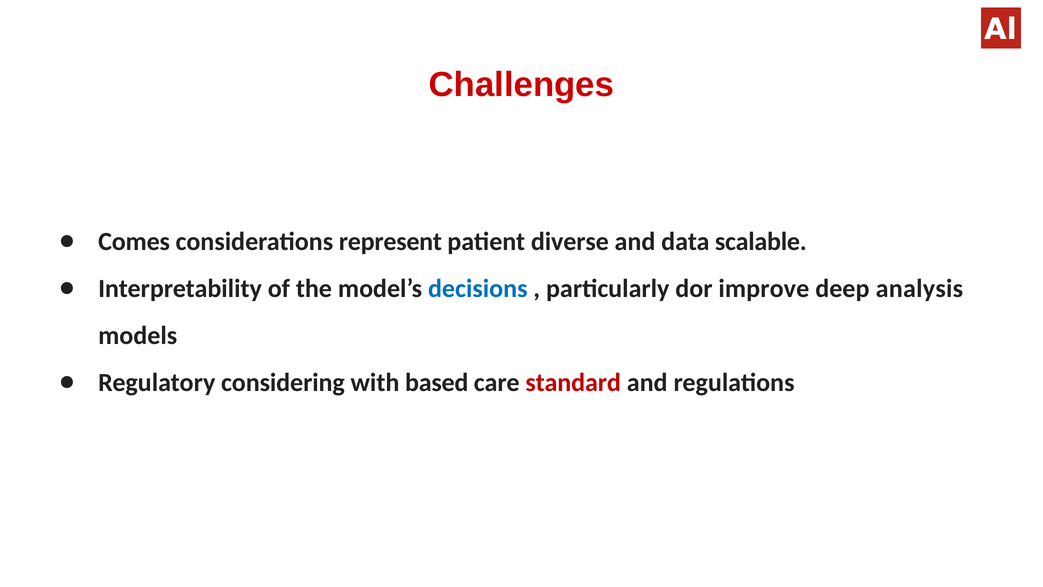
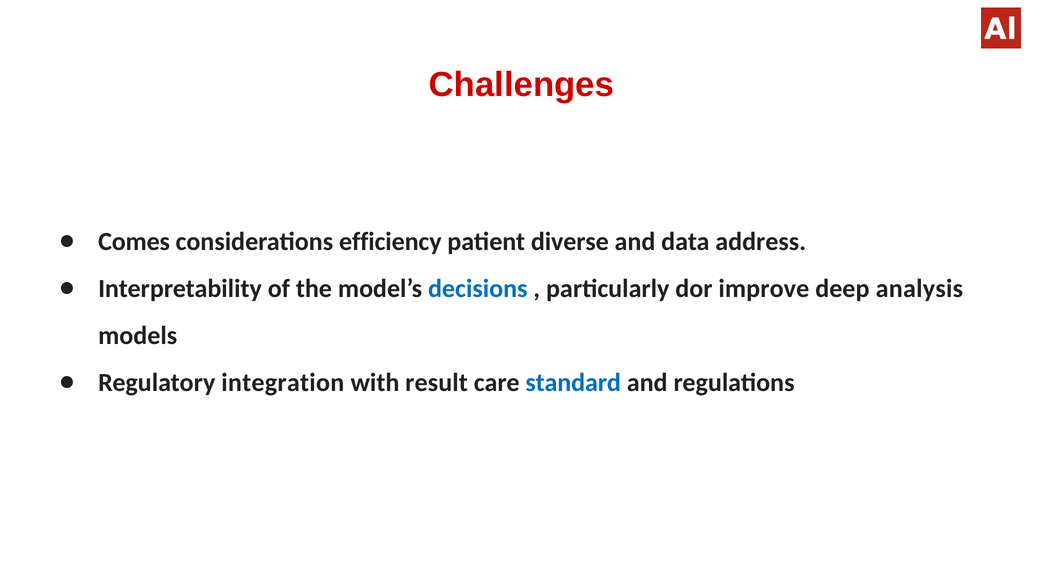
represent: represent -> efficiency
scalable: scalable -> address
considering: considering -> integration
based: based -> result
standard colour: red -> blue
